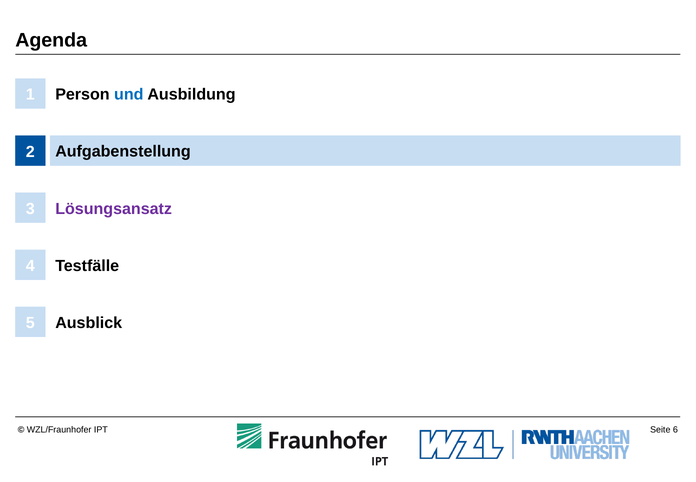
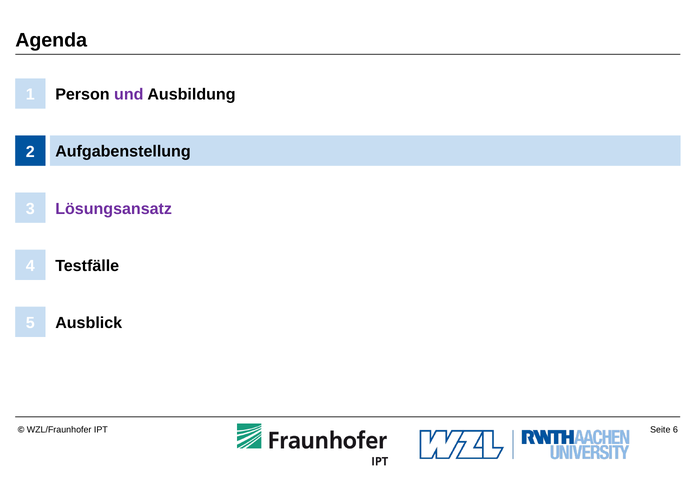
und colour: blue -> purple
